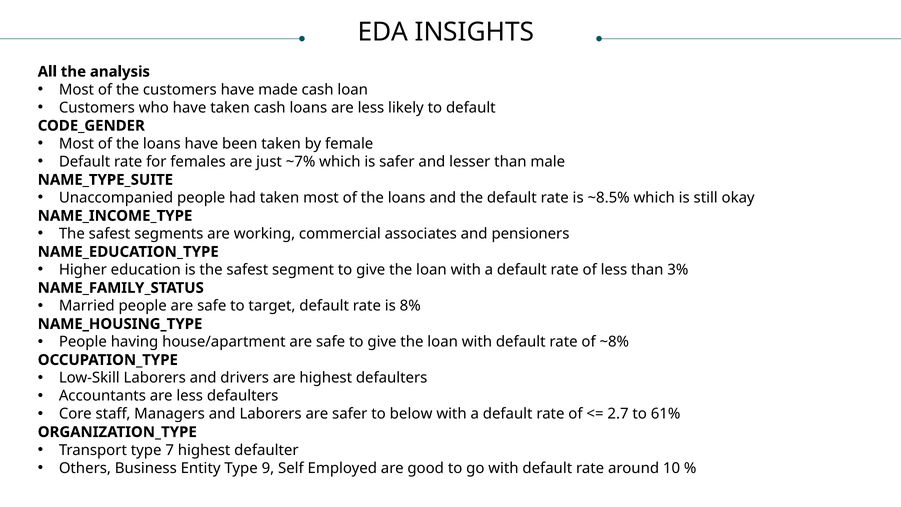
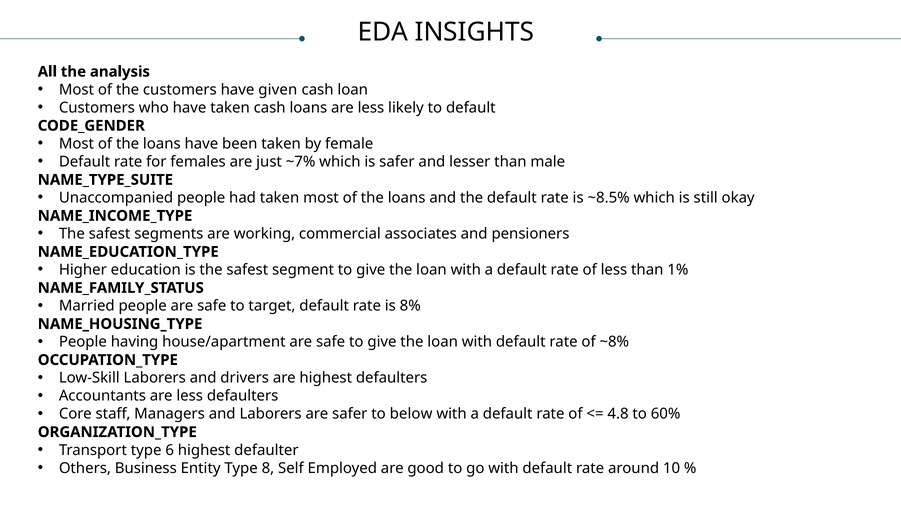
made: made -> given
3%: 3% -> 1%
2.7: 2.7 -> 4.8
61%: 61% -> 60%
7: 7 -> 6
9: 9 -> 8
